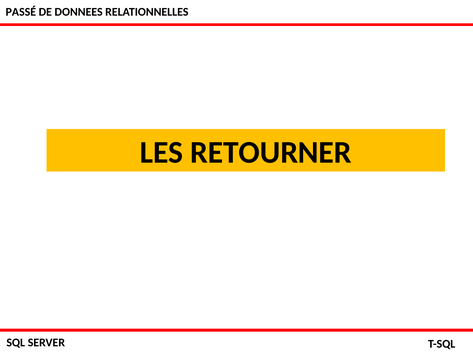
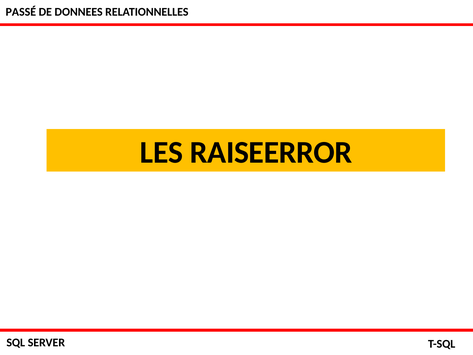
RETOURNER: RETOURNER -> RAISEERROR
